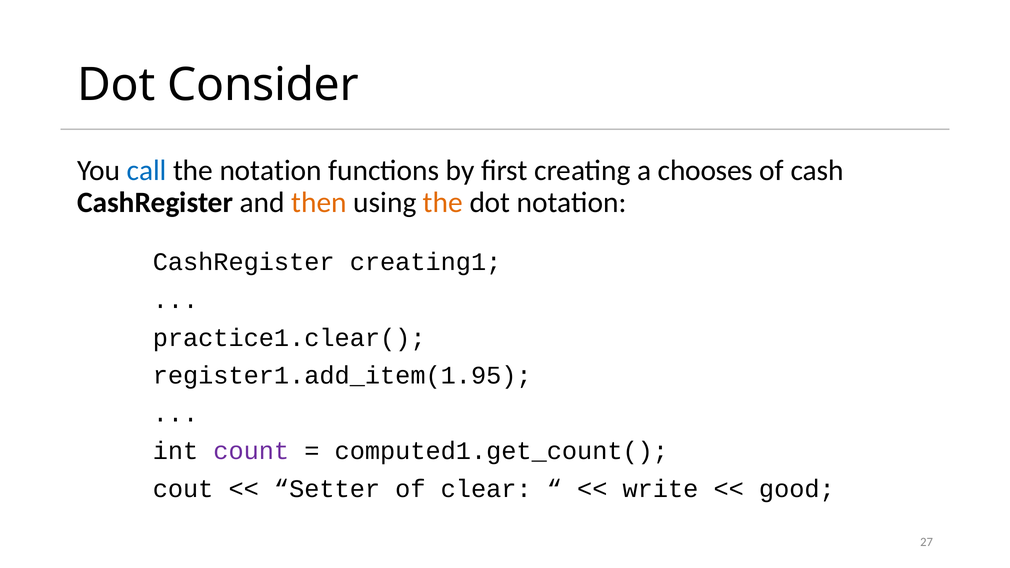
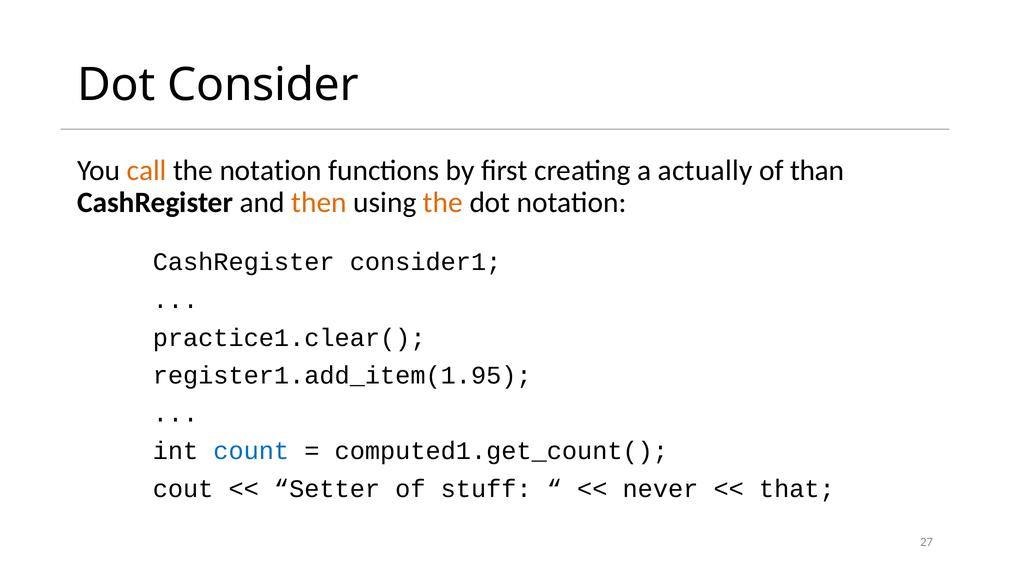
call colour: blue -> orange
chooses: chooses -> actually
cash: cash -> than
creating1: creating1 -> consider1
count colour: purple -> blue
clear: clear -> stuff
write: write -> never
good: good -> that
